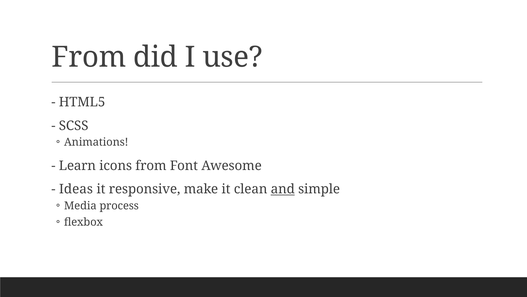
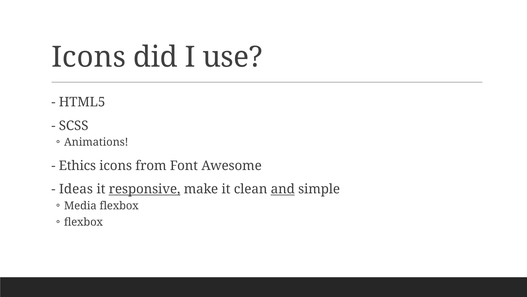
From at (89, 57): From -> Icons
Learn: Learn -> Ethics
responsive underline: none -> present
Media process: process -> flexbox
